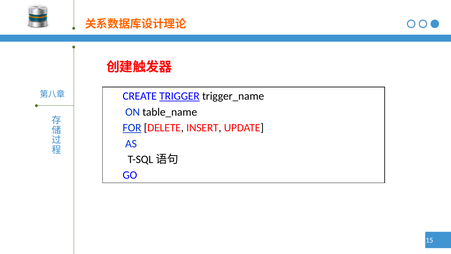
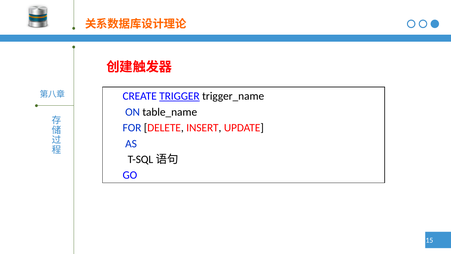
FOR underline: present -> none
